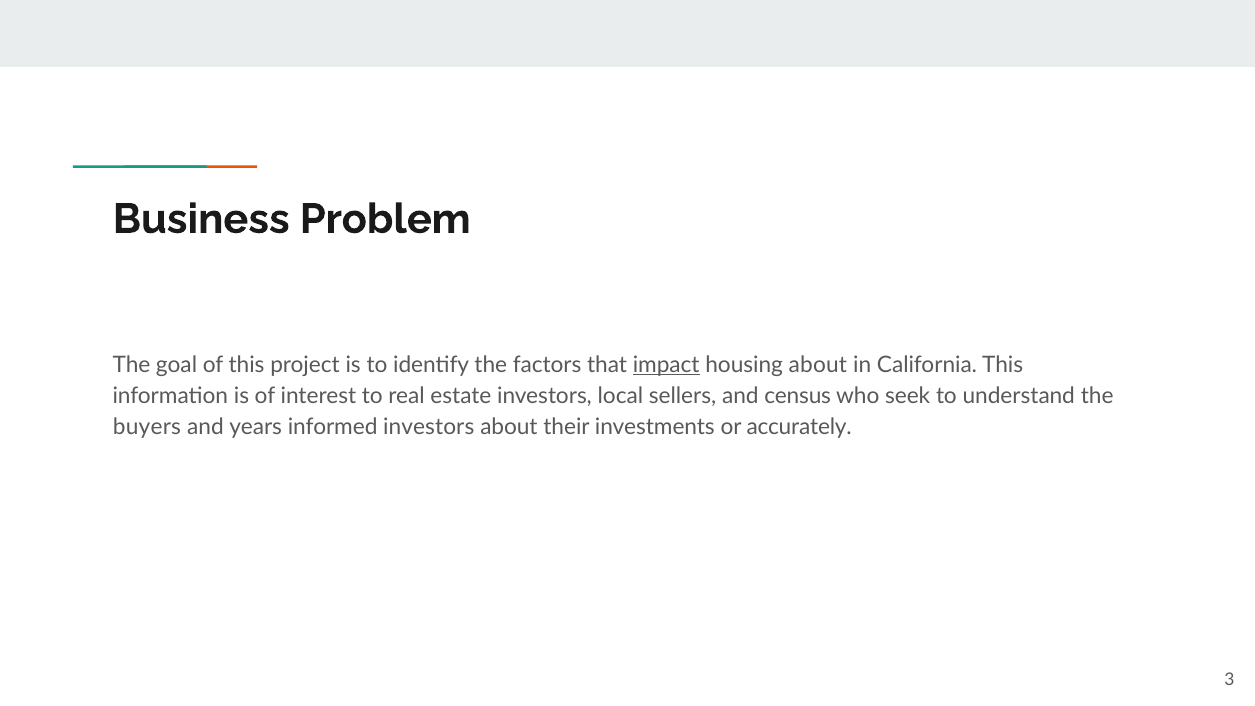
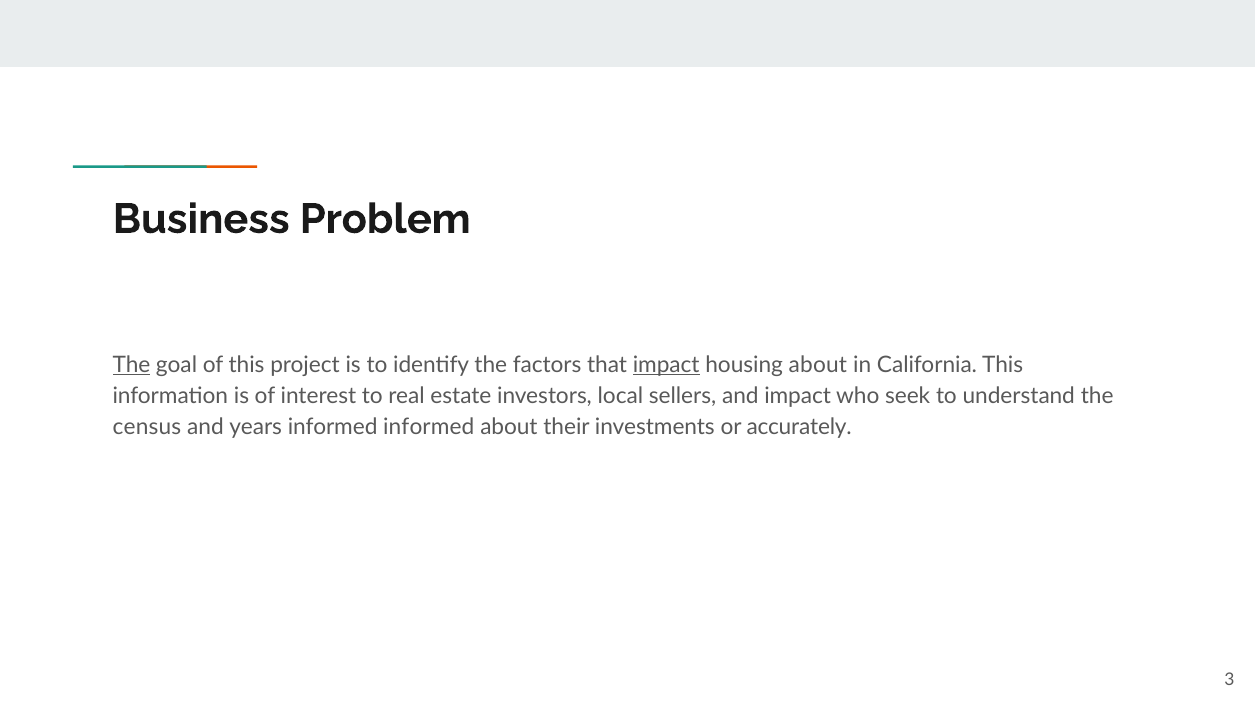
The at (132, 365) underline: none -> present
and census: census -> impact
buyers: buyers -> census
informed investors: investors -> informed
